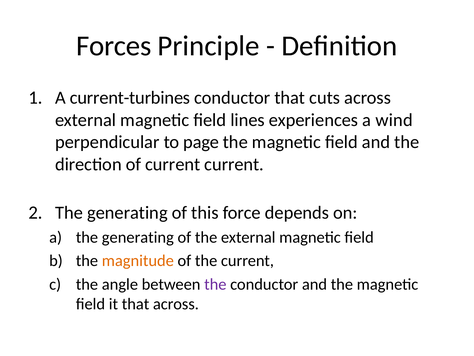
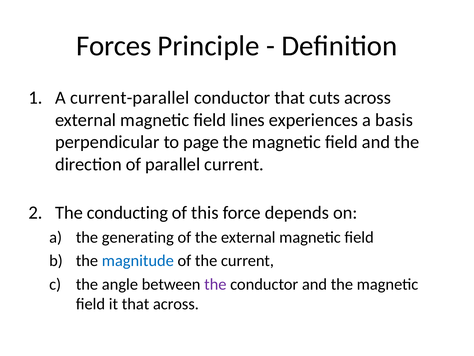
current-turbines: current-turbines -> current-parallel
wind: wind -> basis
of current: current -> parallel
generating at (127, 213): generating -> conducting
magnitude colour: orange -> blue
